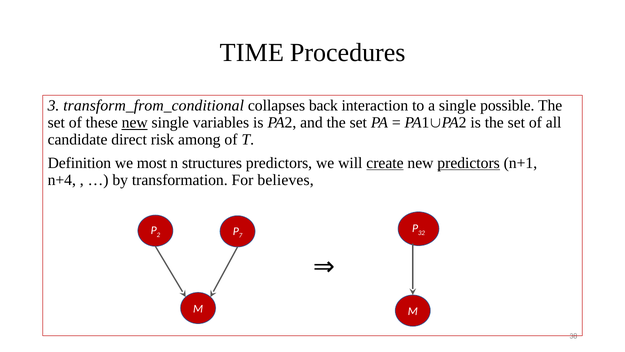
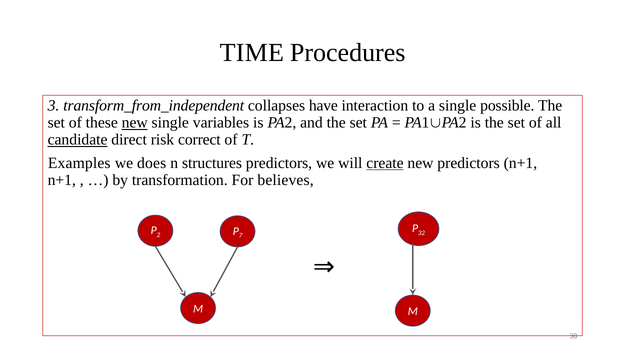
transform_from_conditional: transform_from_conditional -> transform_from_independent
back: back -> have
candidate underline: none -> present
among: among -> correct
Definition: Definition -> Examples
most: most -> does
predictors at (469, 163) underline: present -> none
n+4 at (62, 180): n+4 -> n+1
